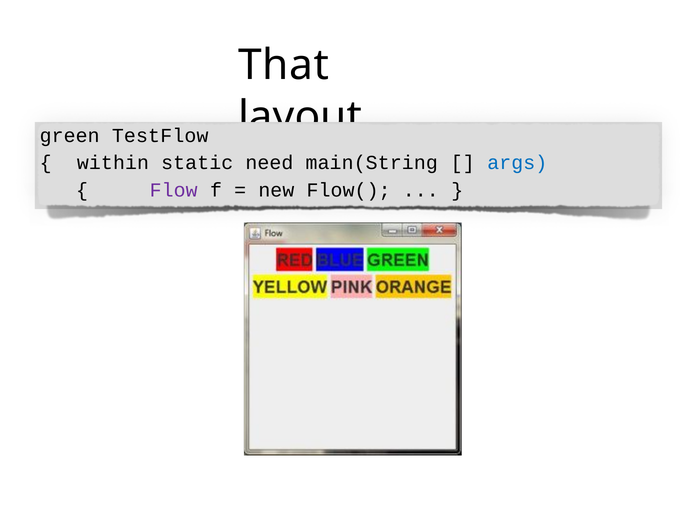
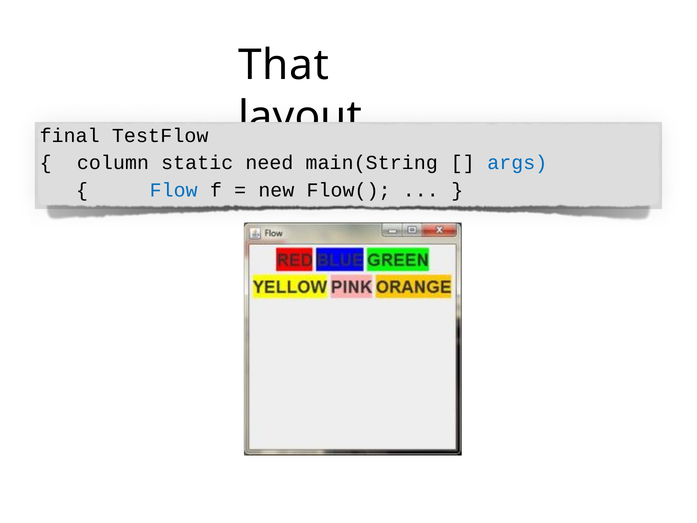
green: green -> final
within: within -> column
Flow colour: purple -> blue
